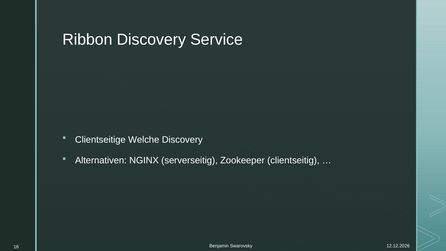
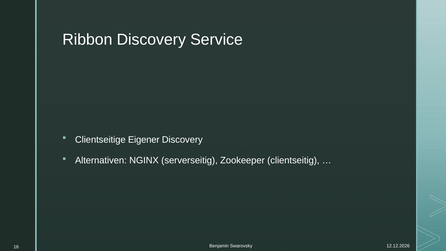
Welche: Welche -> Eigener
